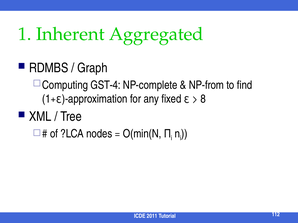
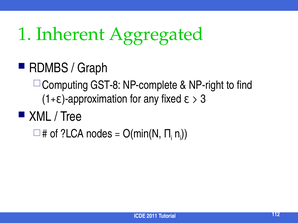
GST-4: GST-4 -> GST-8
NP-from: NP-from -> NP-right
8: 8 -> 3
